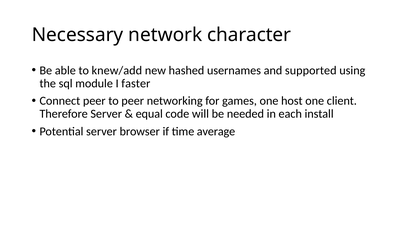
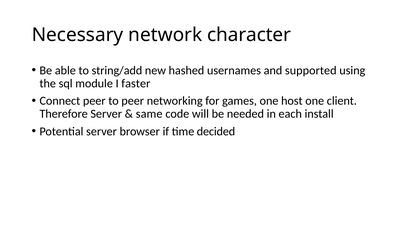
knew/add: knew/add -> string/add
equal: equal -> same
average: average -> decided
